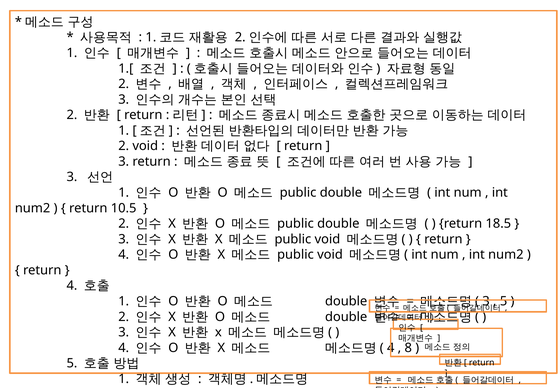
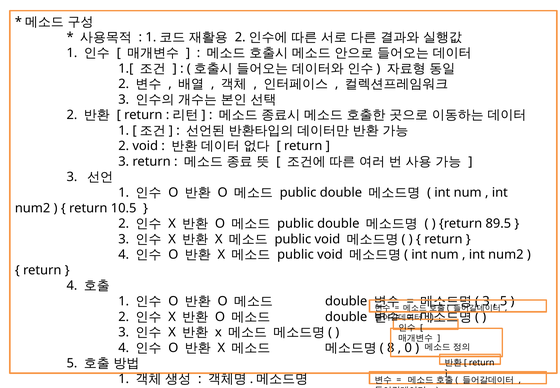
18.5: 18.5 -> 89.5
4 at (391, 348): 4 -> 8
8: 8 -> 0
